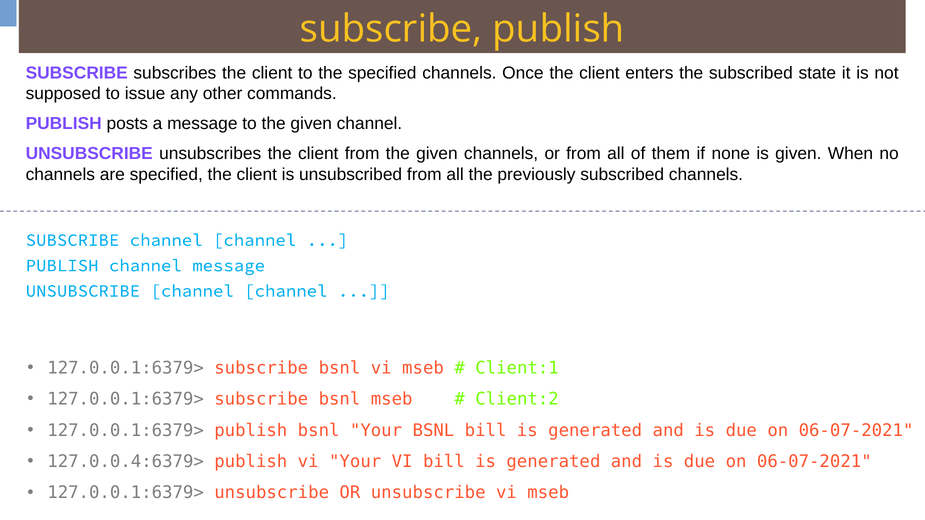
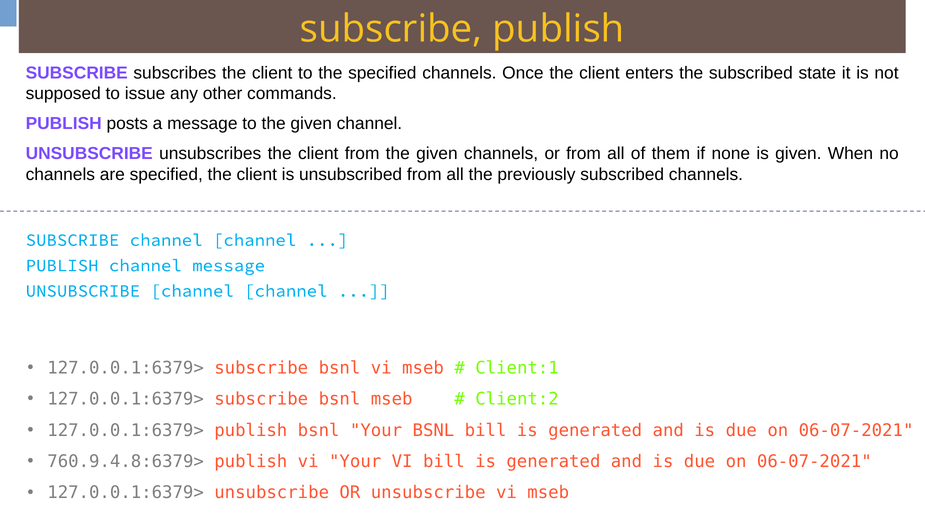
127.0.0.4:6379>: 127.0.0.4:6379> -> 760.9.4.8:6379>
